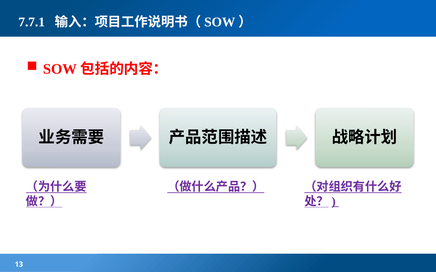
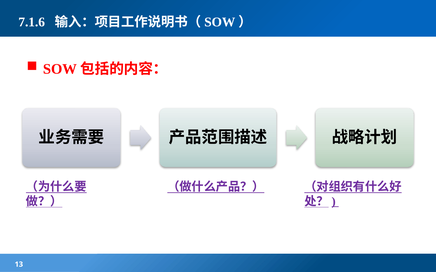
7.7.1: 7.7.1 -> 7.1.6
